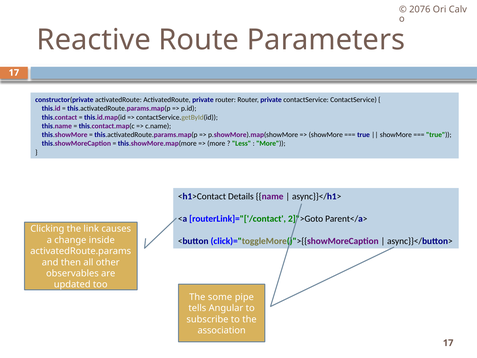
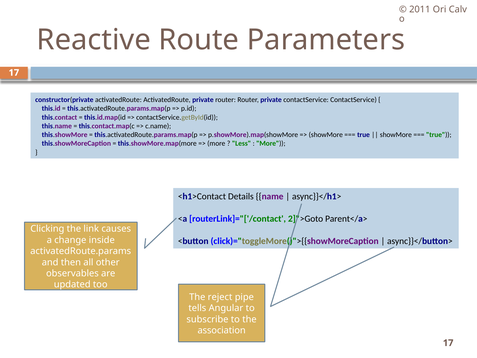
2076: 2076 -> 2011
some: some -> reject
